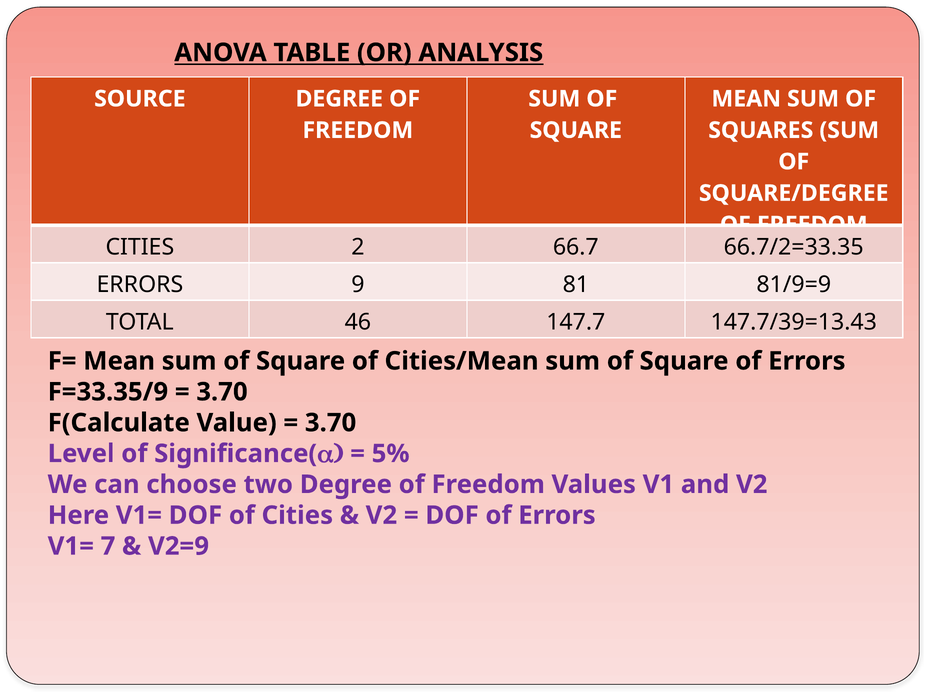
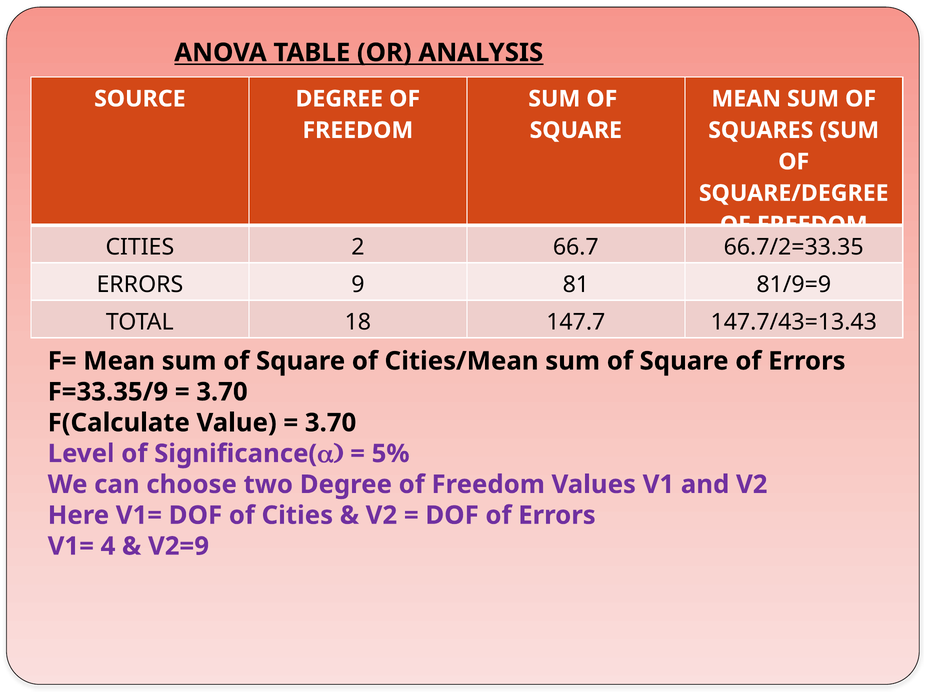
46: 46 -> 18
147.7/39=13.43: 147.7/39=13.43 -> 147.7/43=13.43
7: 7 -> 4
